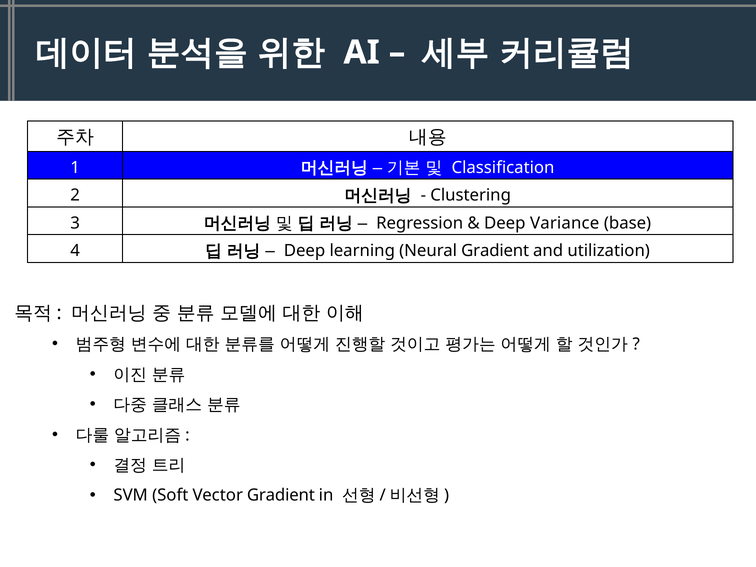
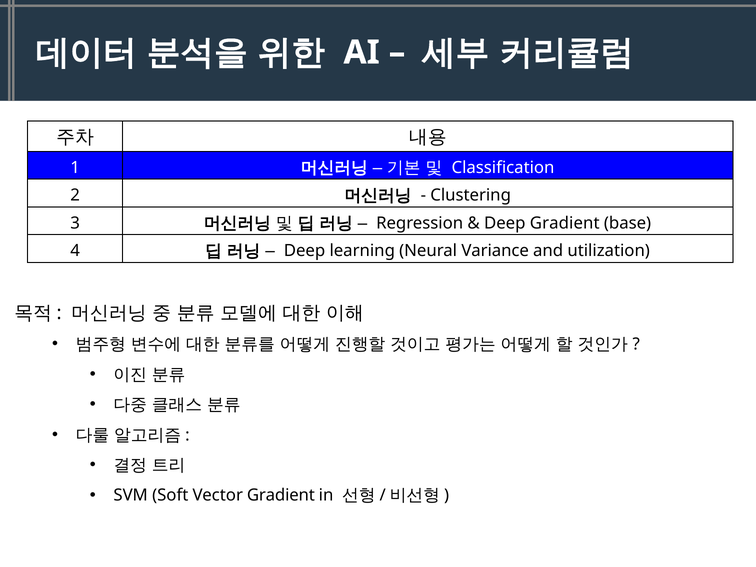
Deep Variance: Variance -> Gradient
Neural Gradient: Gradient -> Variance
